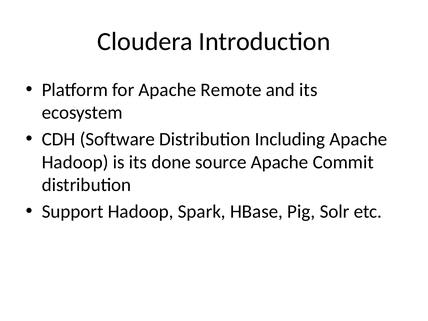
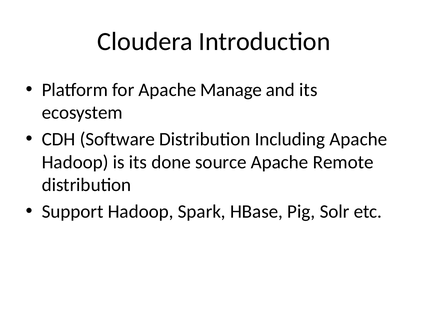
Remote: Remote -> Manage
Commit: Commit -> Remote
